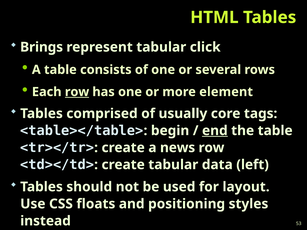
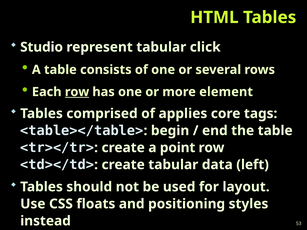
Brings: Brings -> Studio
usually: usually -> applies
end underline: present -> none
news: news -> point
